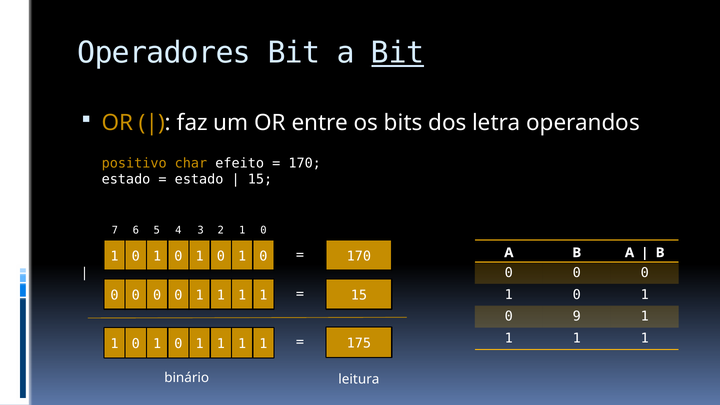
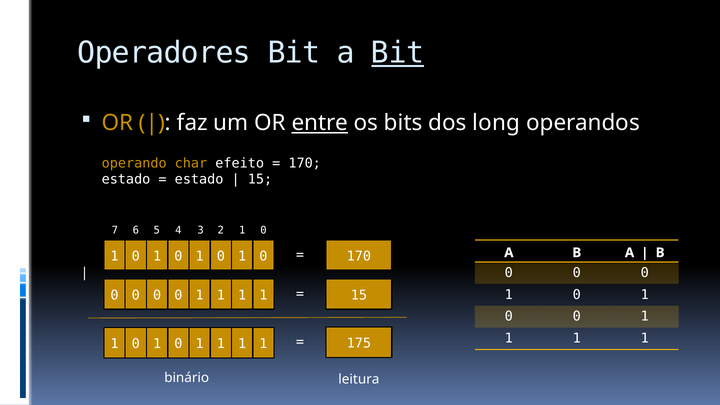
entre underline: none -> present
letra: letra -> long
positivo: positivo -> operando
9 at (577, 316): 9 -> 0
